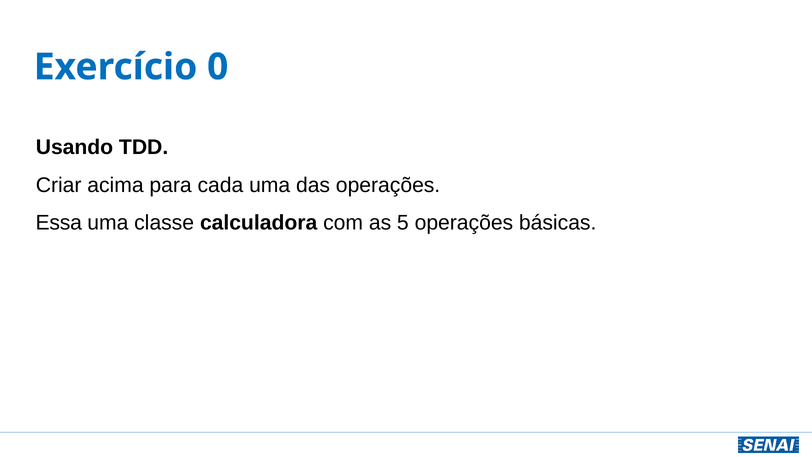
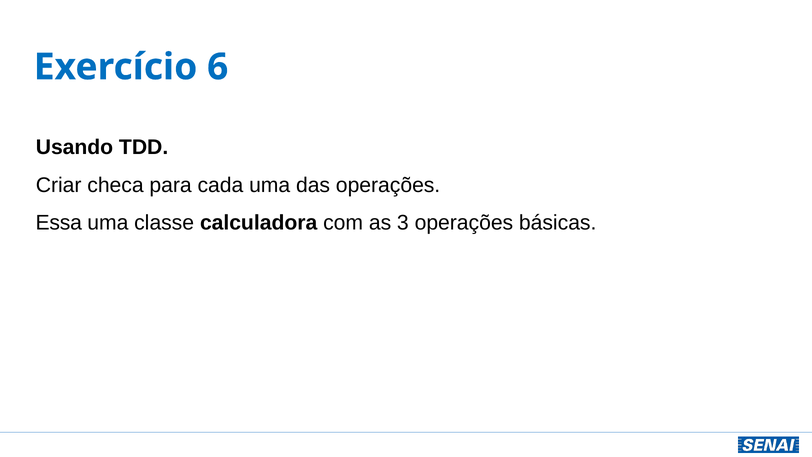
0: 0 -> 6
acima: acima -> checa
5: 5 -> 3
